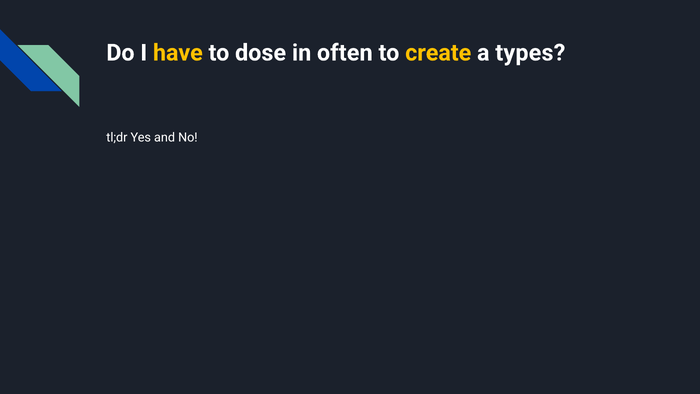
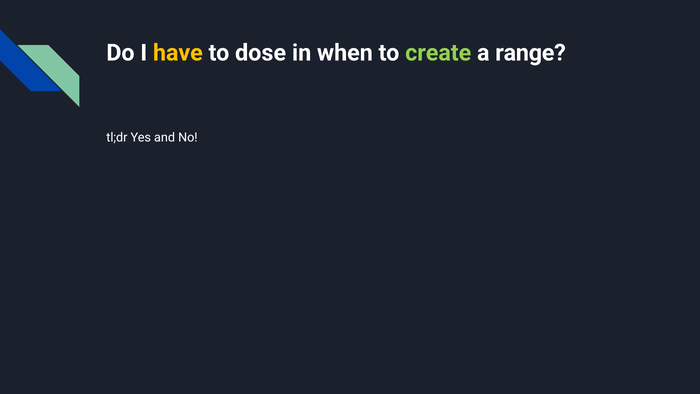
often: often -> when
create colour: yellow -> light green
types: types -> range
